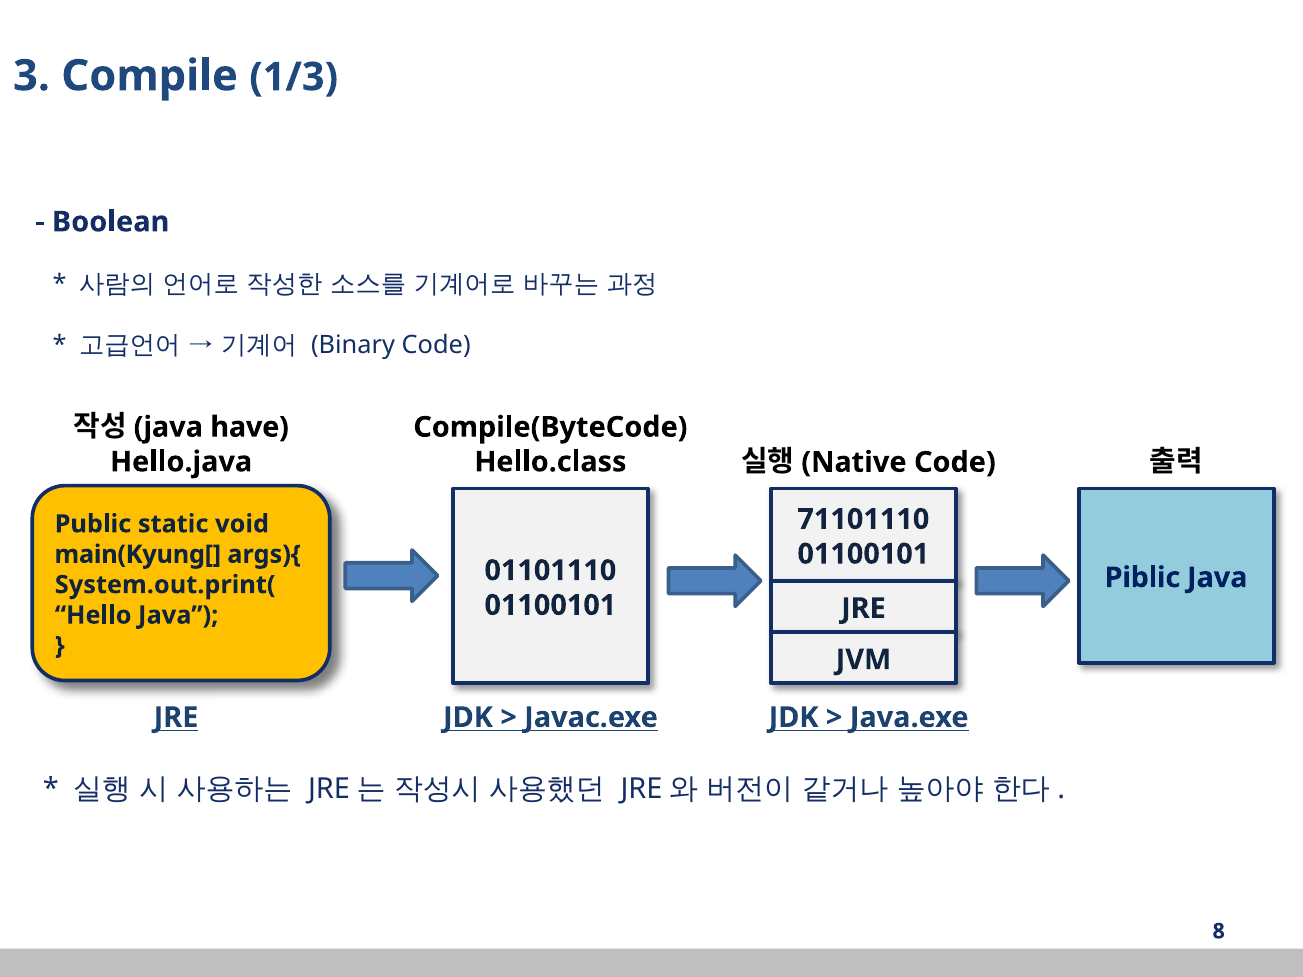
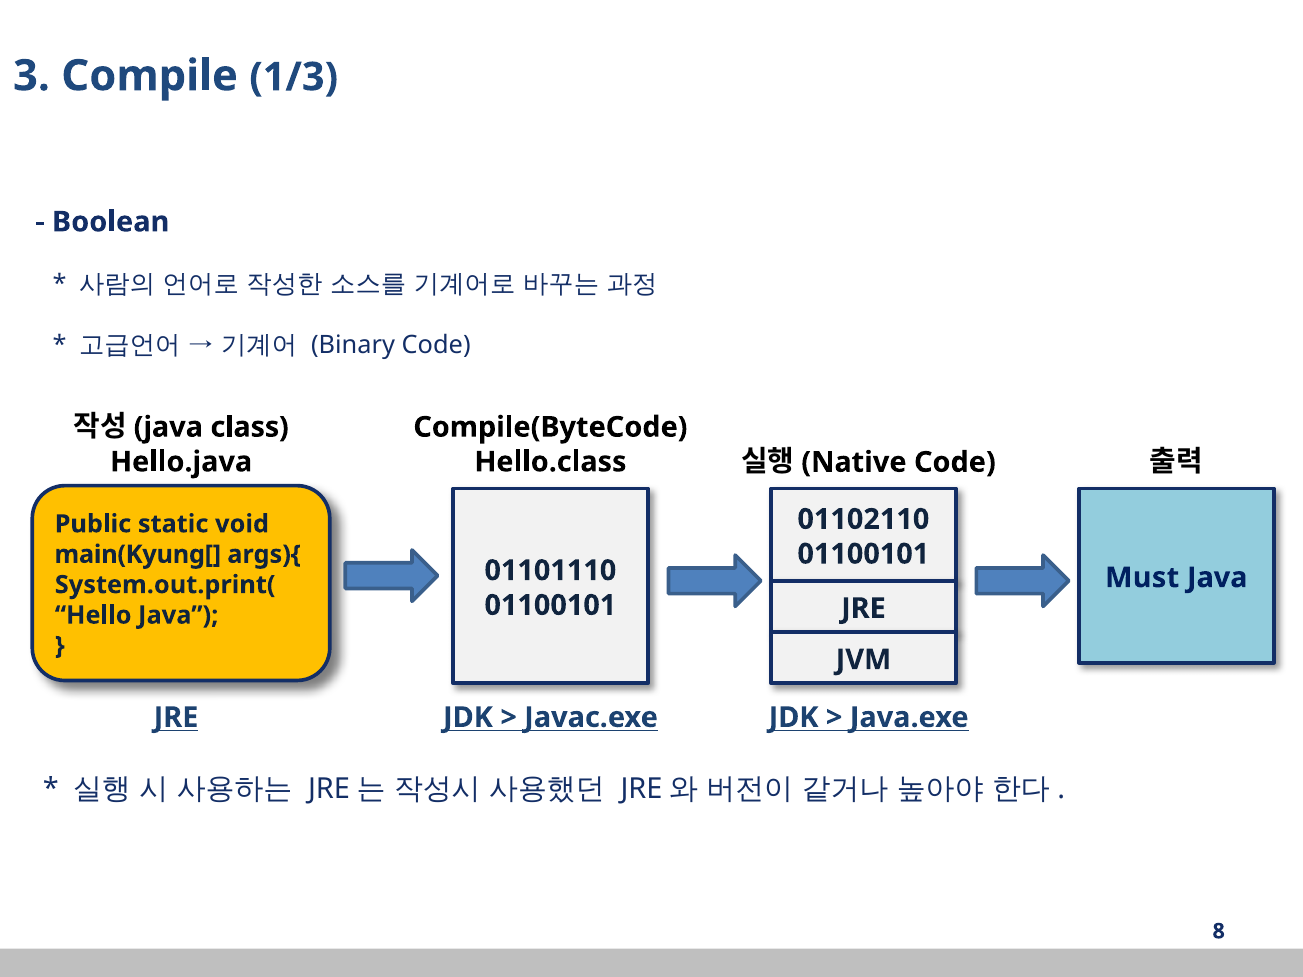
have: have -> class
71101110: 71101110 -> 01102110
Piblic: Piblic -> Must
